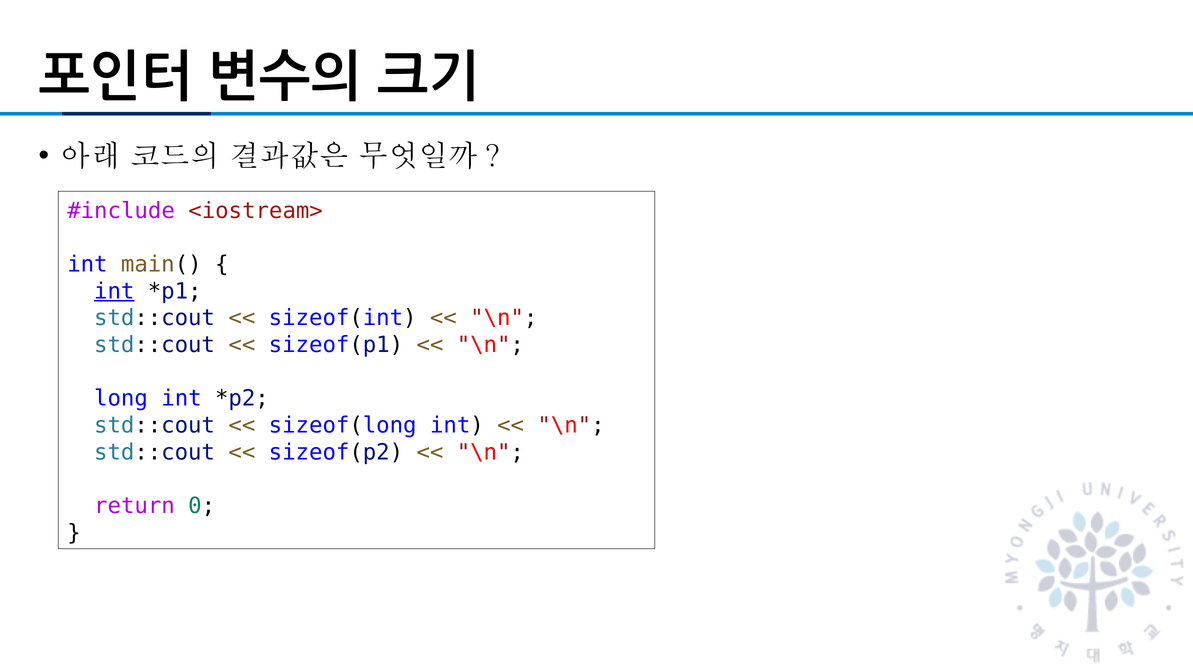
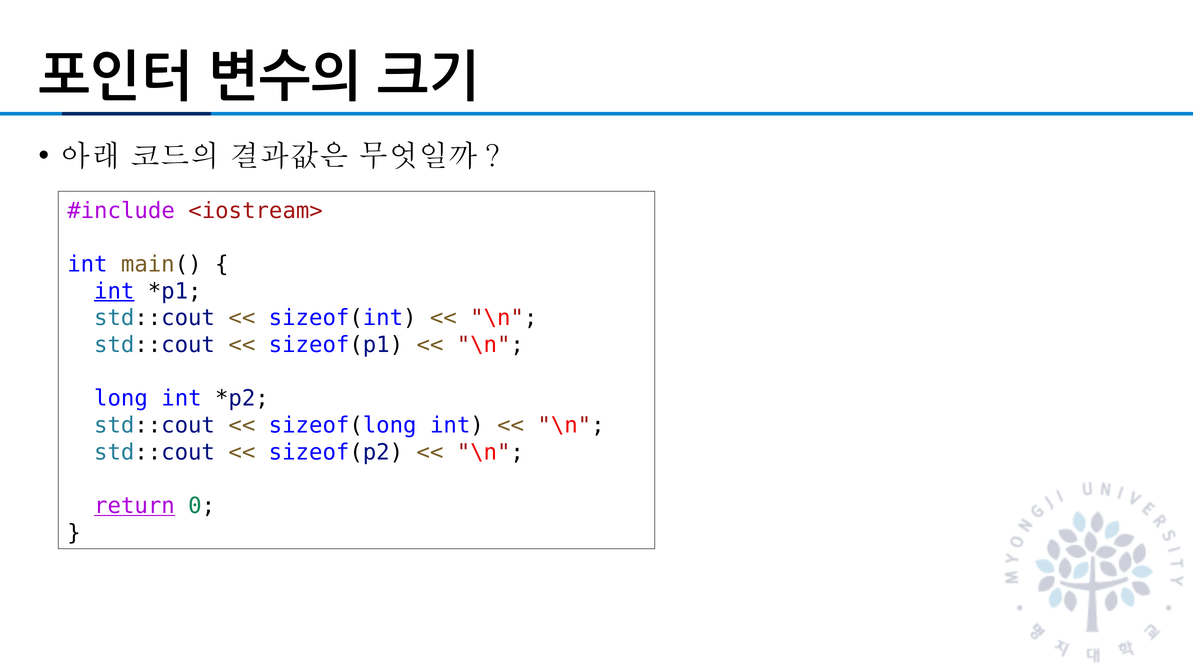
return underline: none -> present
